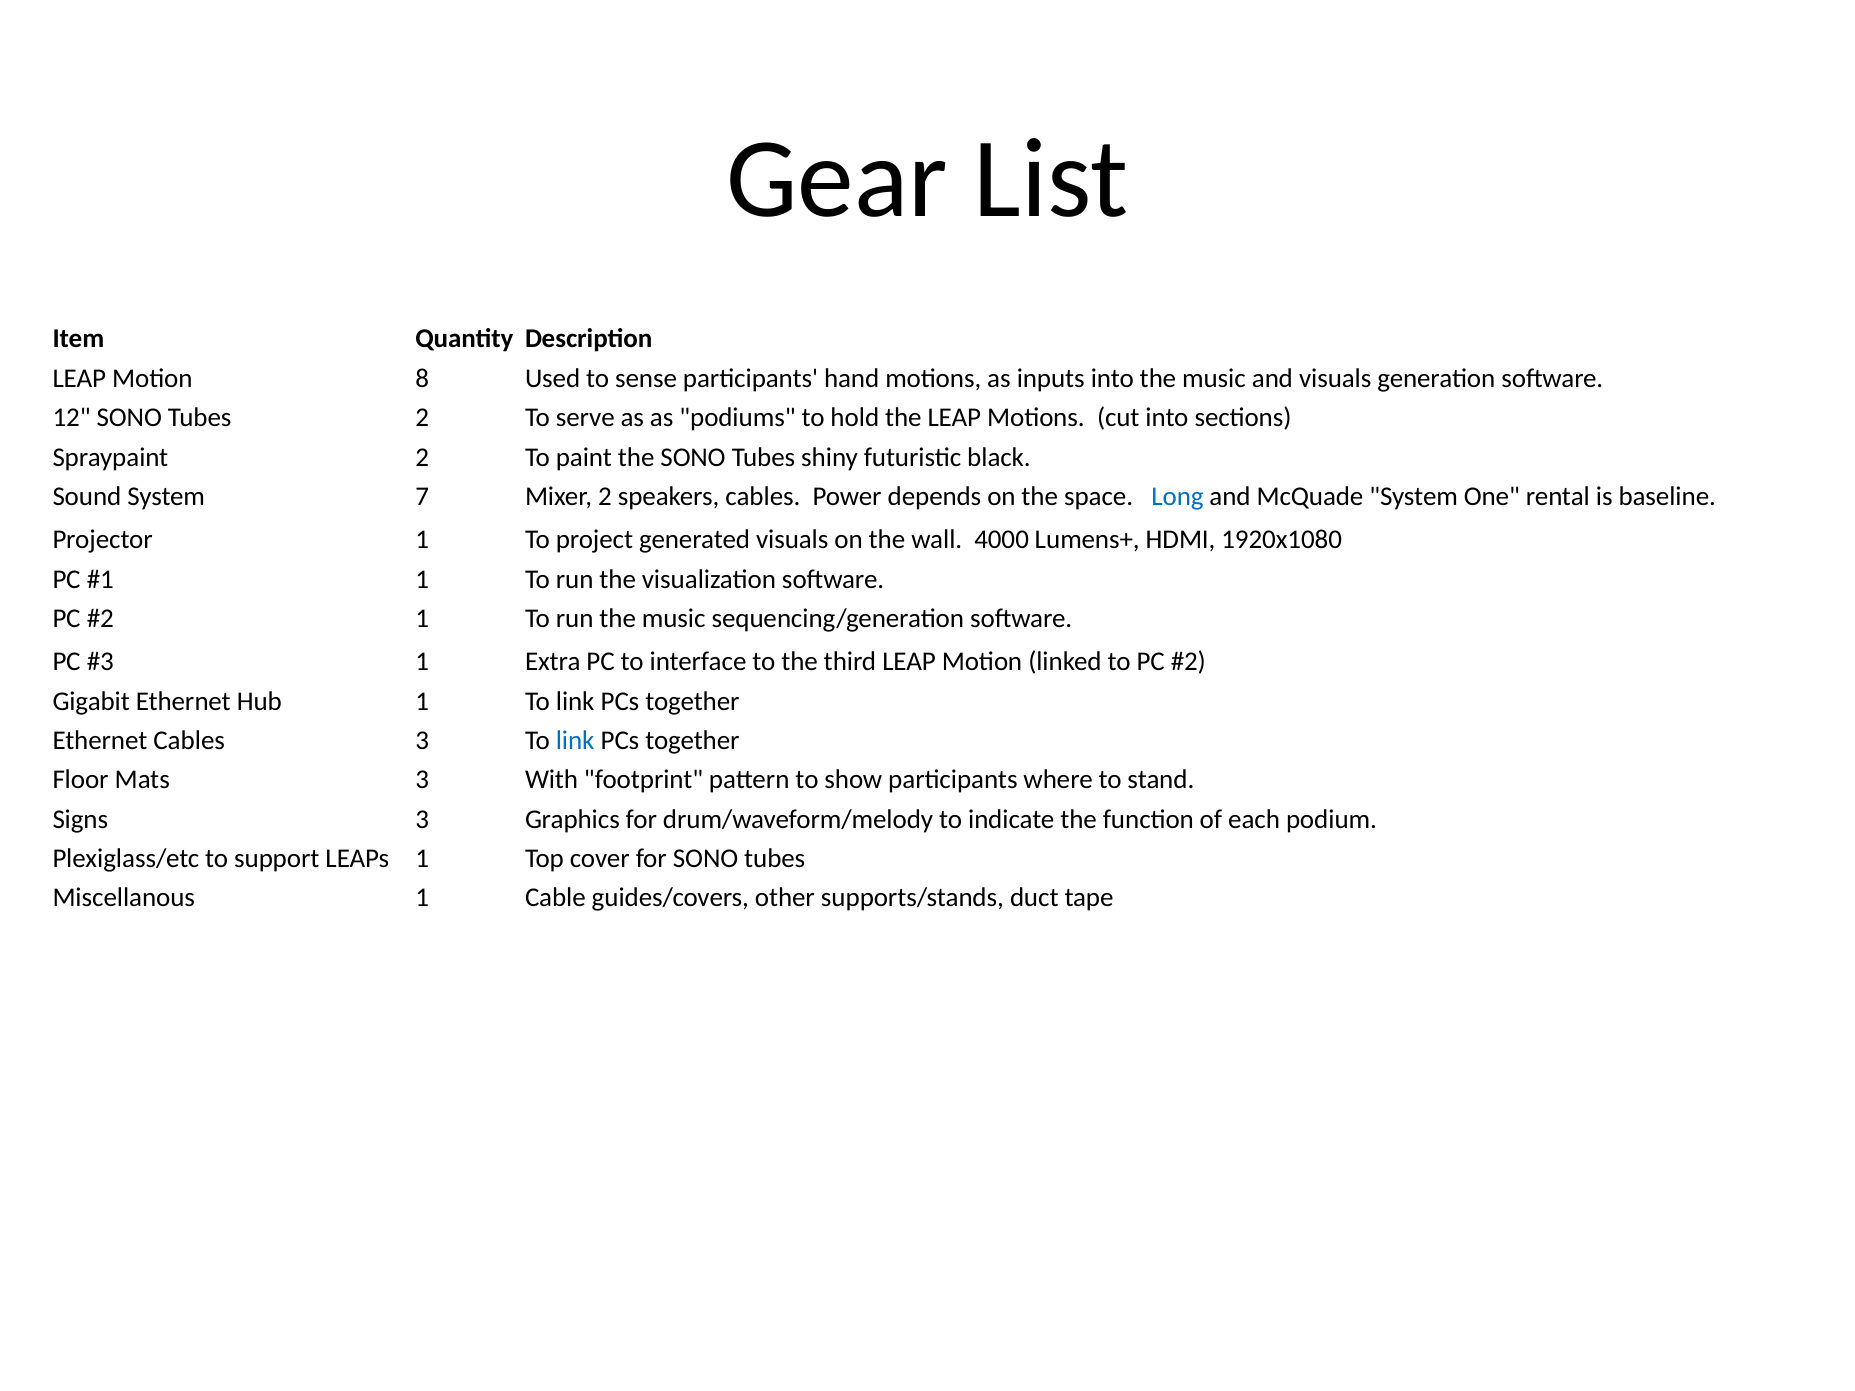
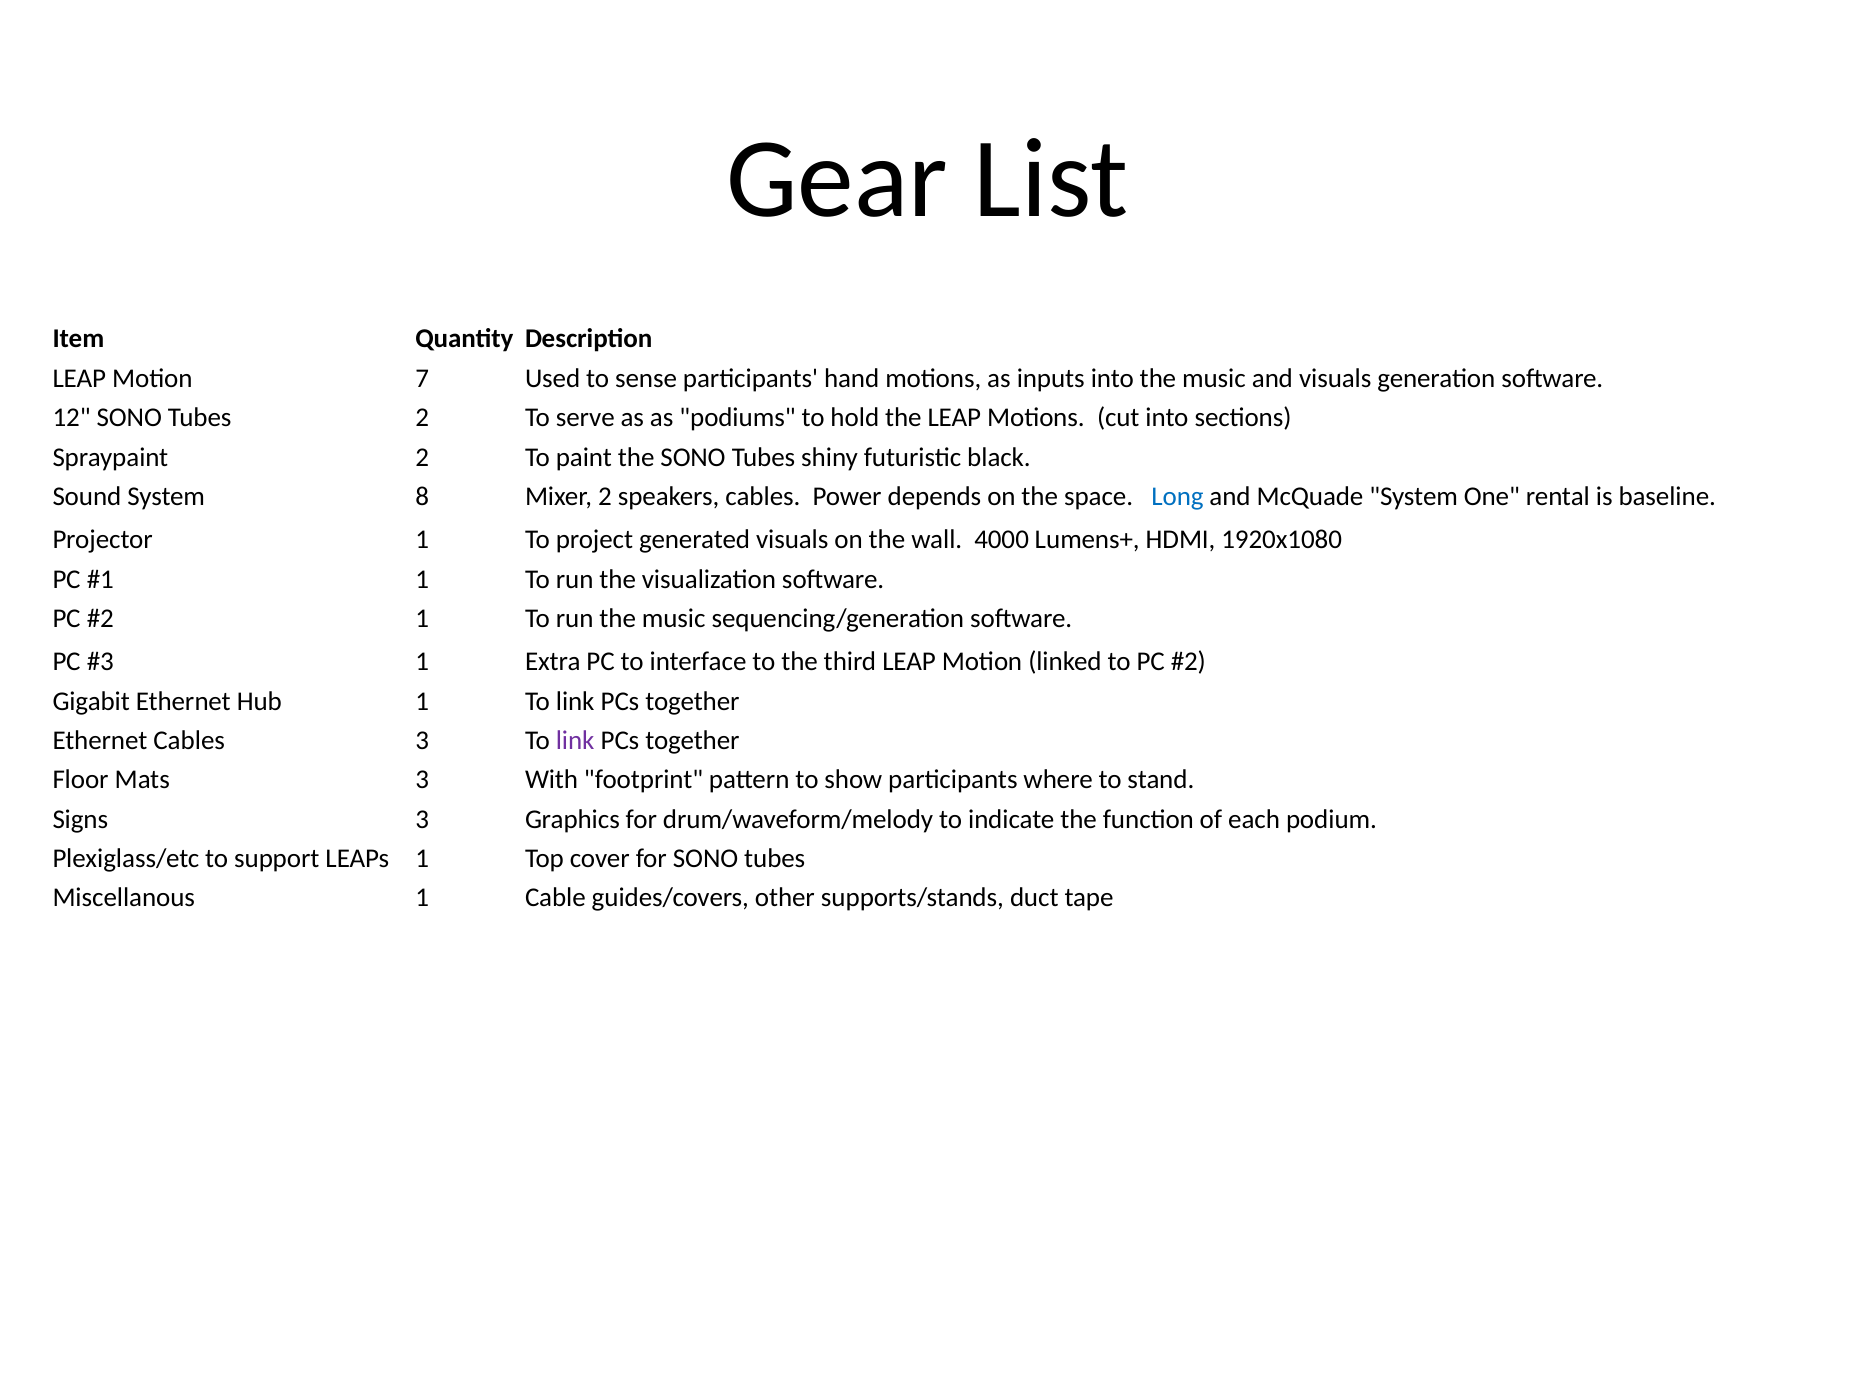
8: 8 -> 7
7: 7 -> 8
link at (575, 741) colour: blue -> purple
